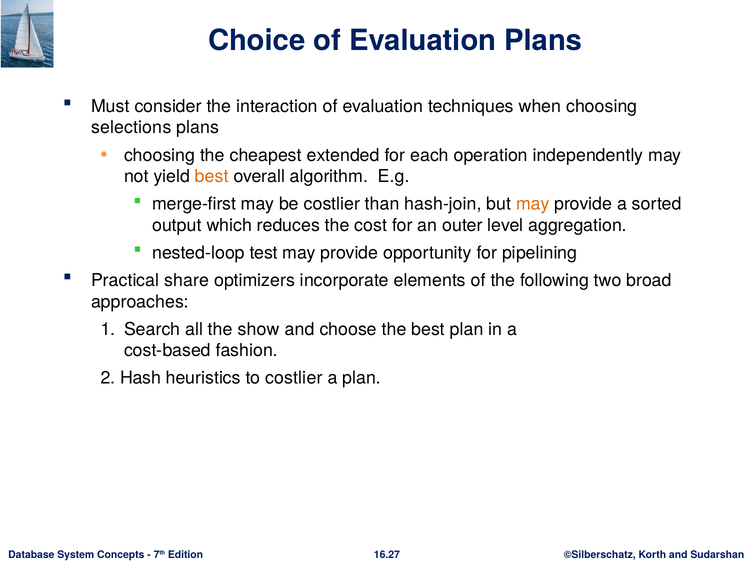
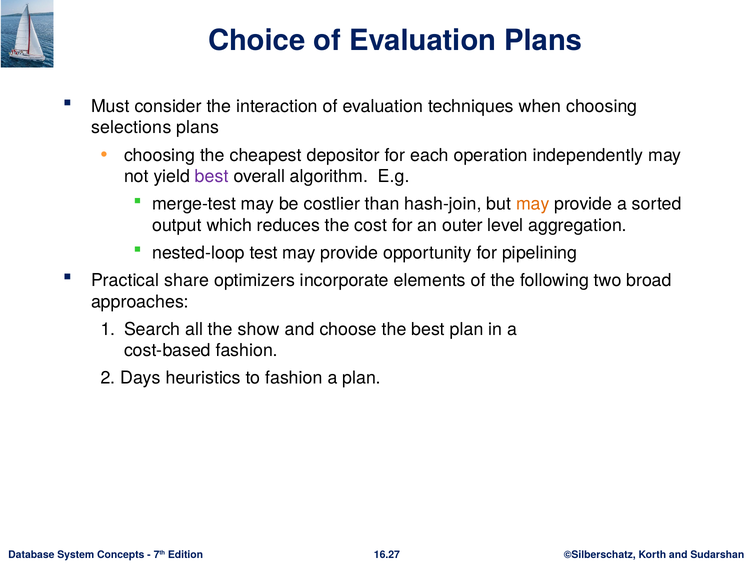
extended: extended -> depositor
best at (212, 176) colour: orange -> purple
merge-first: merge-first -> merge-test
Hash: Hash -> Days
to costlier: costlier -> fashion
